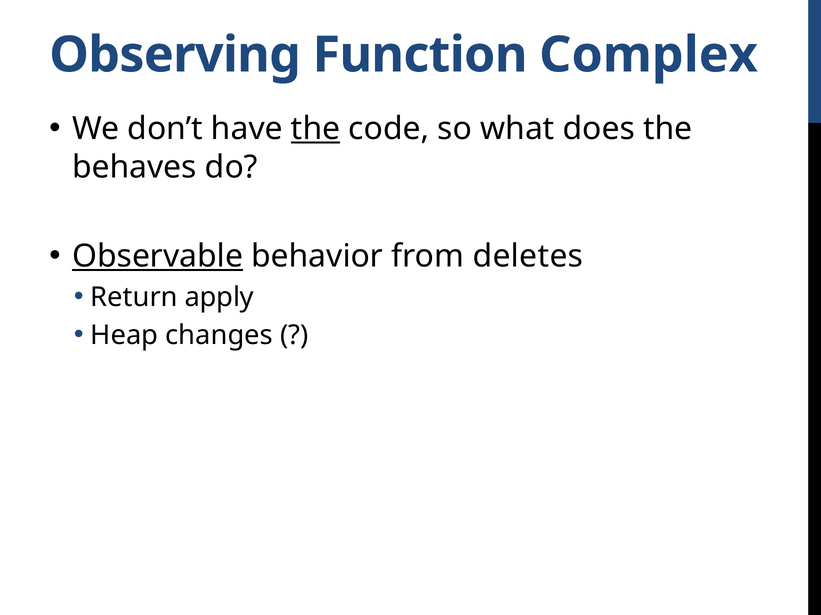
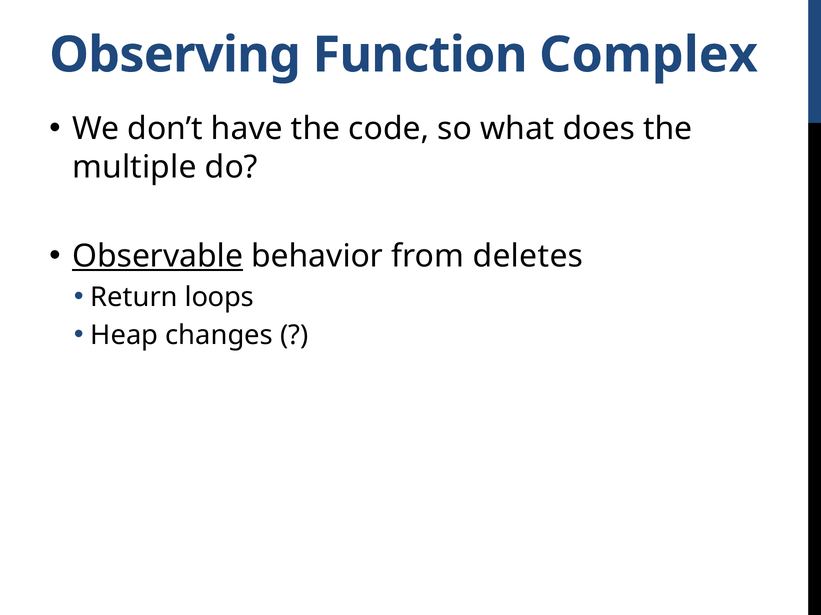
the at (316, 129) underline: present -> none
behaves: behaves -> multiple
apply: apply -> loops
